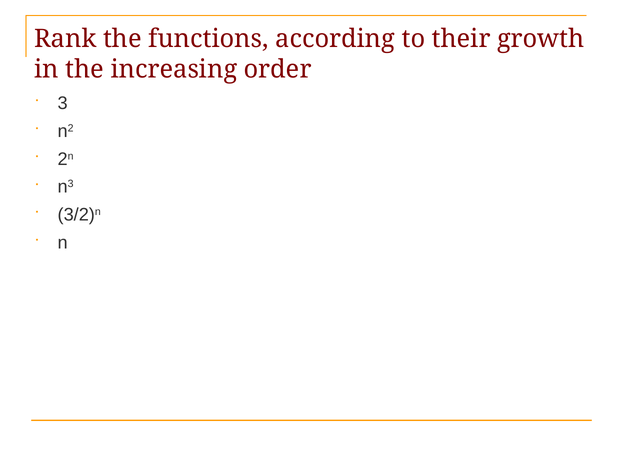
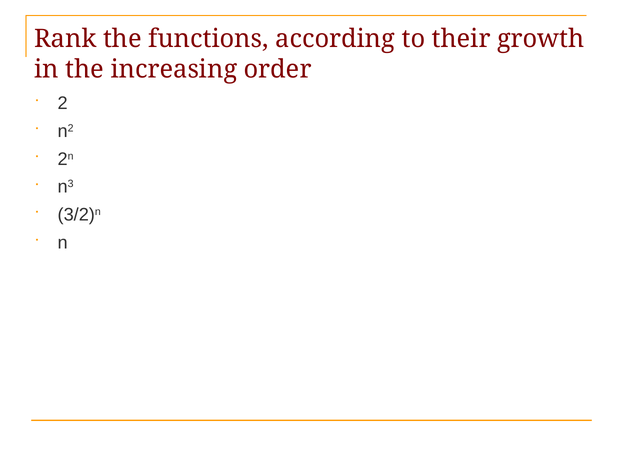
3: 3 -> 2
